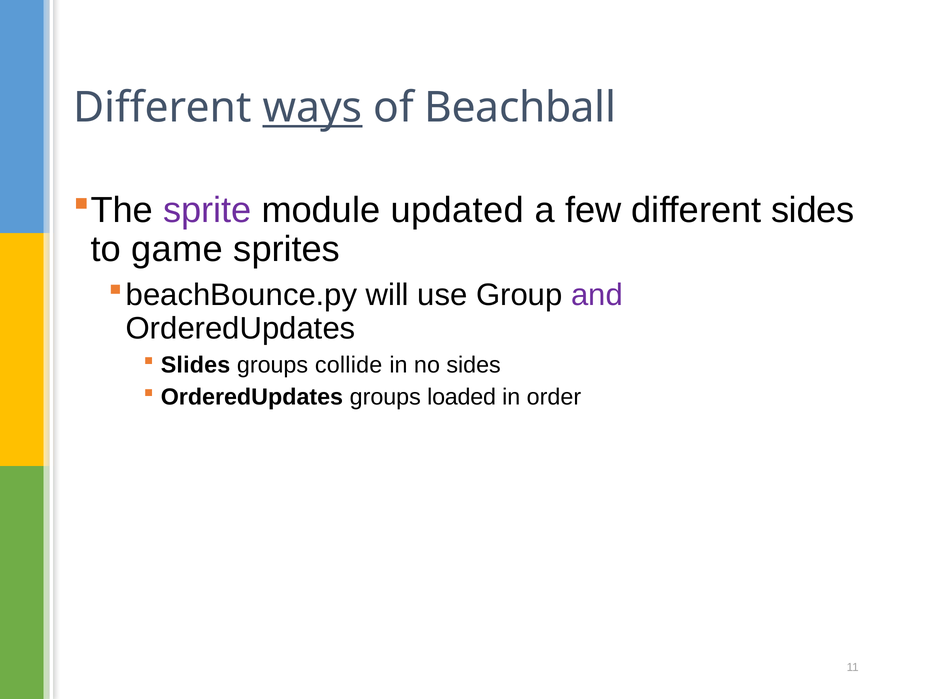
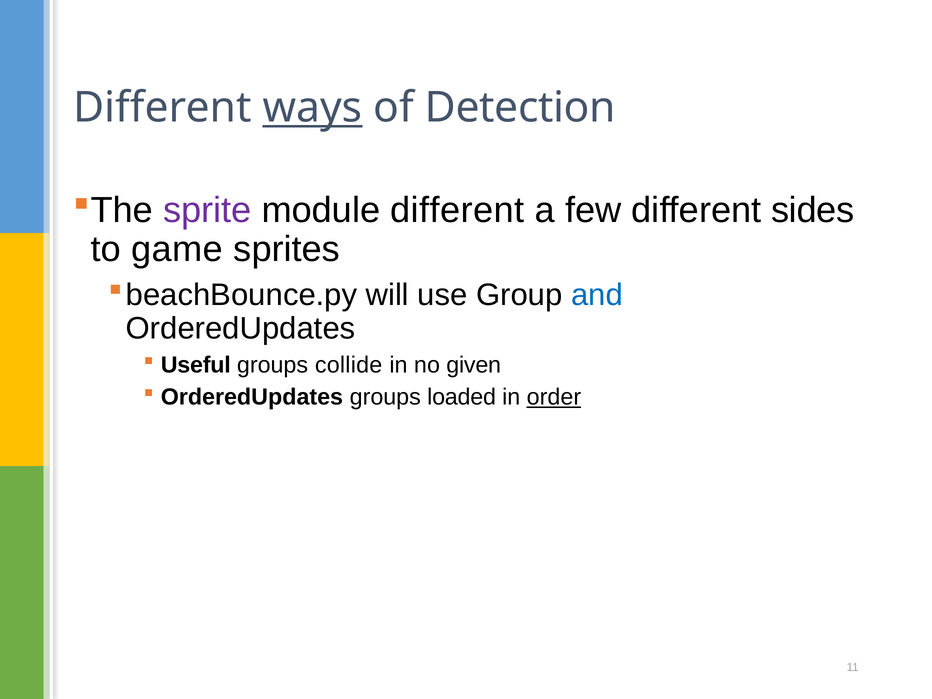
Beachball: Beachball -> Detection
module updated: updated -> different
and colour: purple -> blue
Slides: Slides -> Useful
no sides: sides -> given
order underline: none -> present
